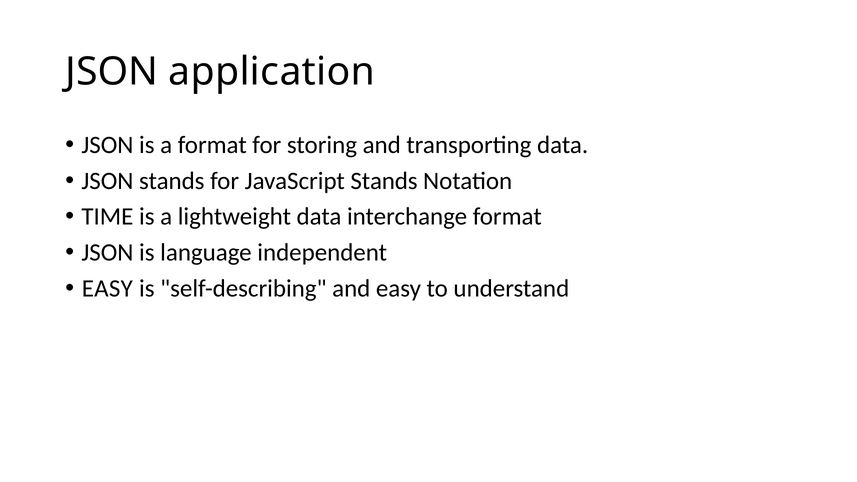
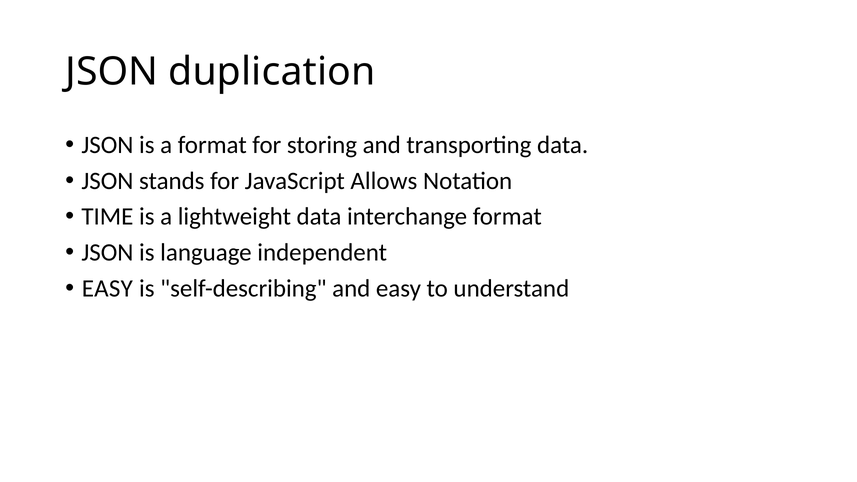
application: application -> duplication
JavaScript Stands: Stands -> Allows
